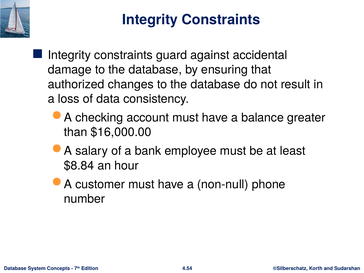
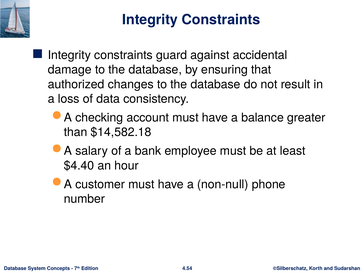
$16,000.00: $16,000.00 -> $14,582.18
$8.84: $8.84 -> $4.40
